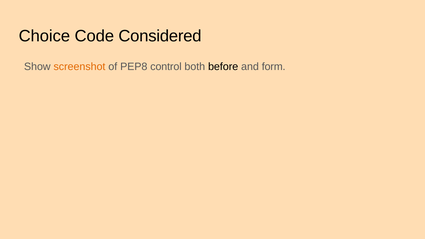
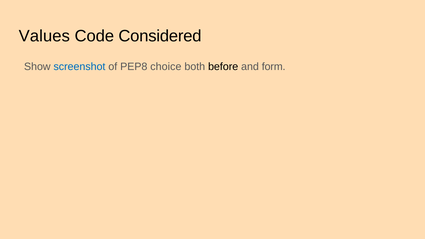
Choice: Choice -> Values
screenshot colour: orange -> blue
control: control -> choice
